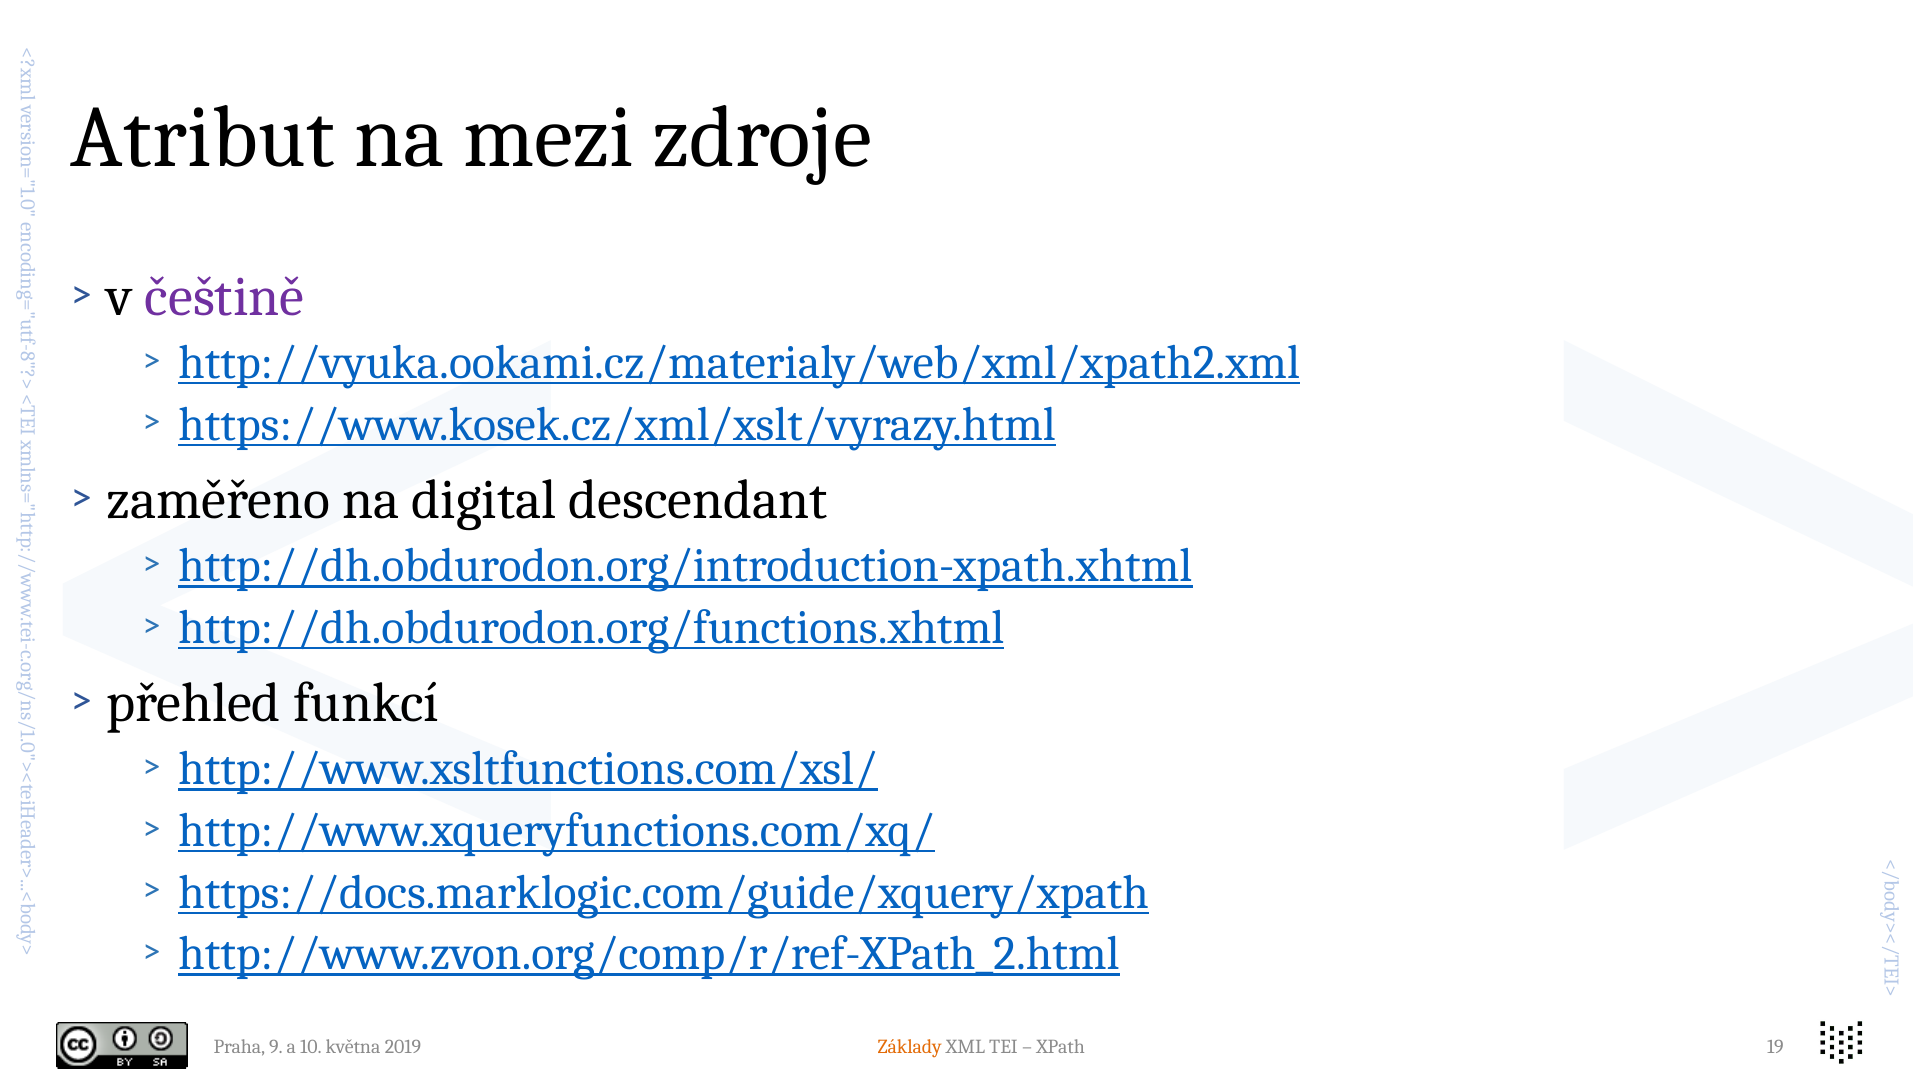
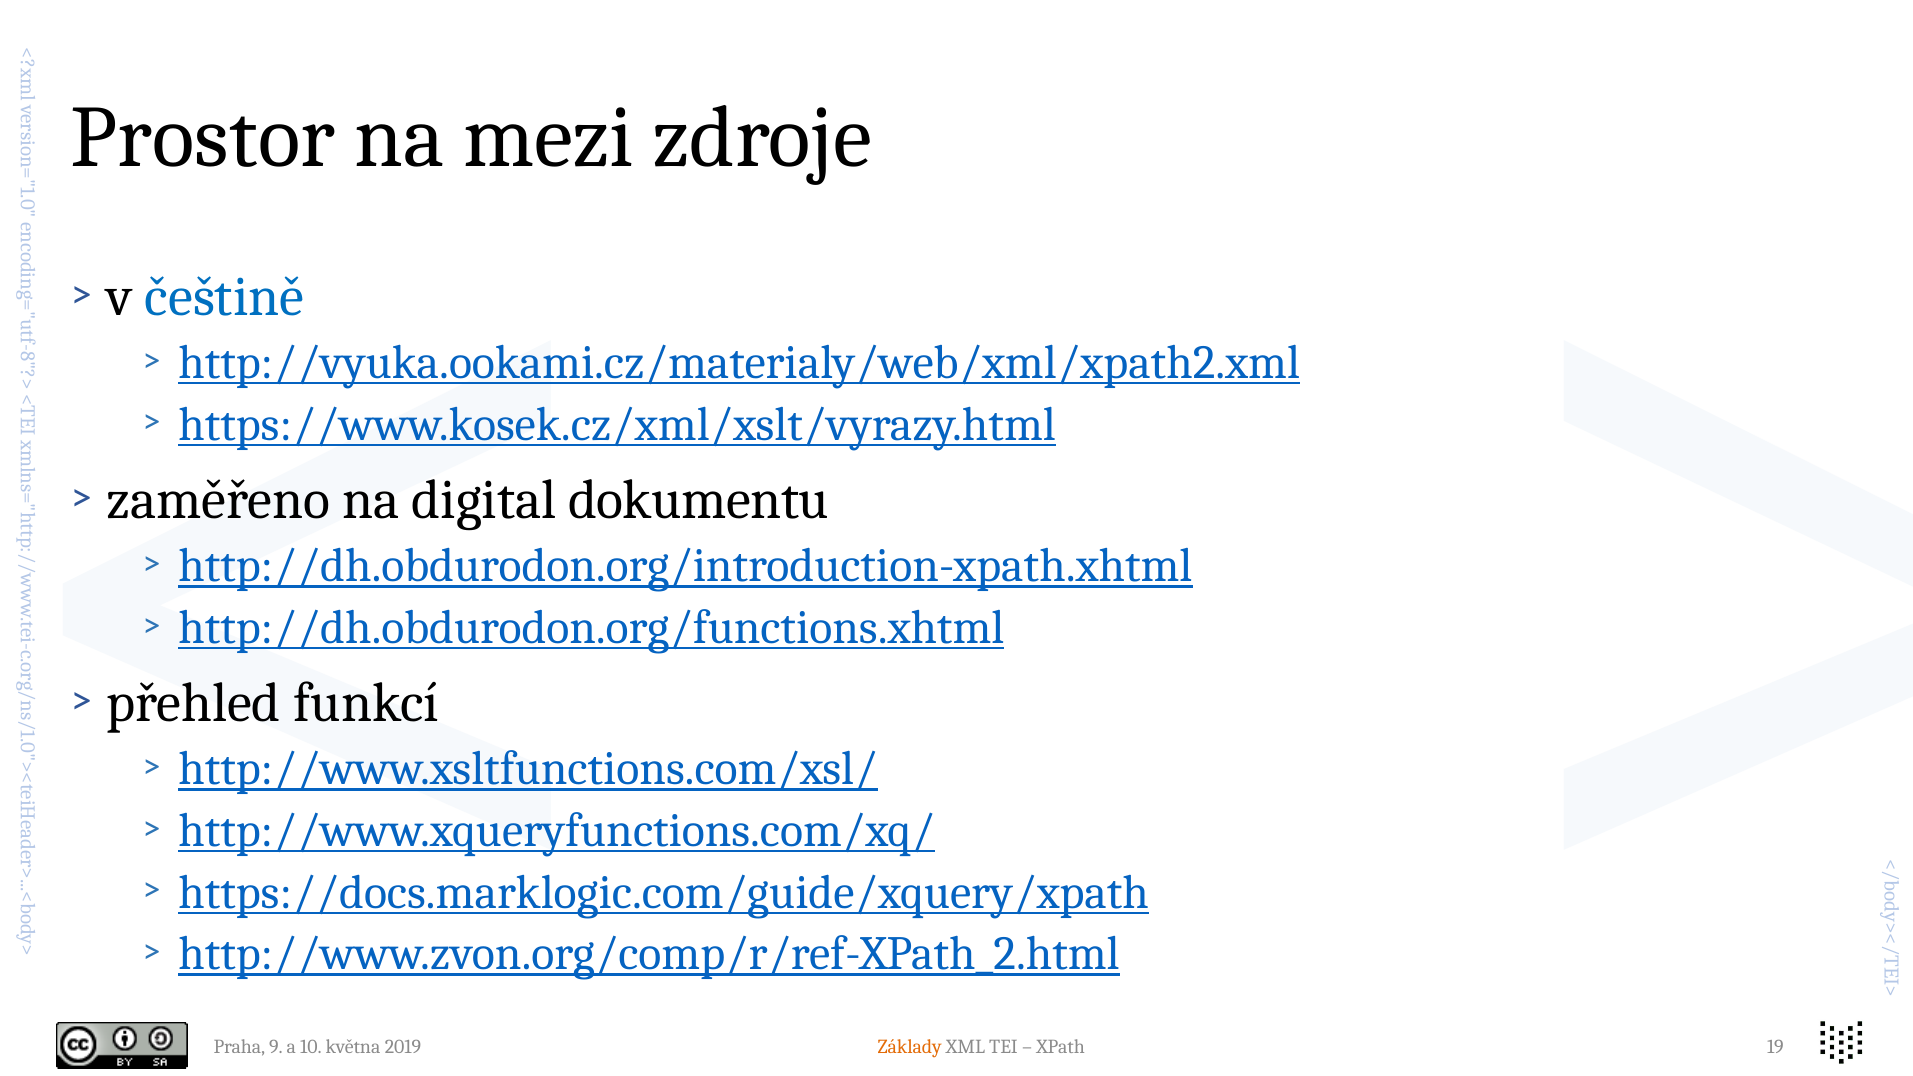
Atribut: Atribut -> Prostor
češtině colour: purple -> blue
descendant: descendant -> dokumentu
